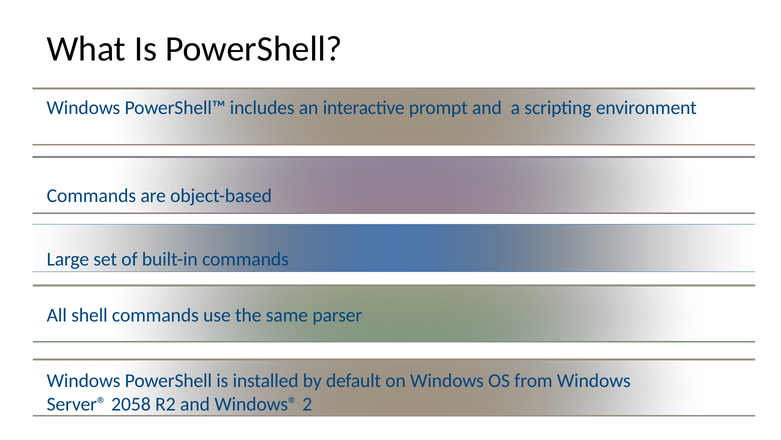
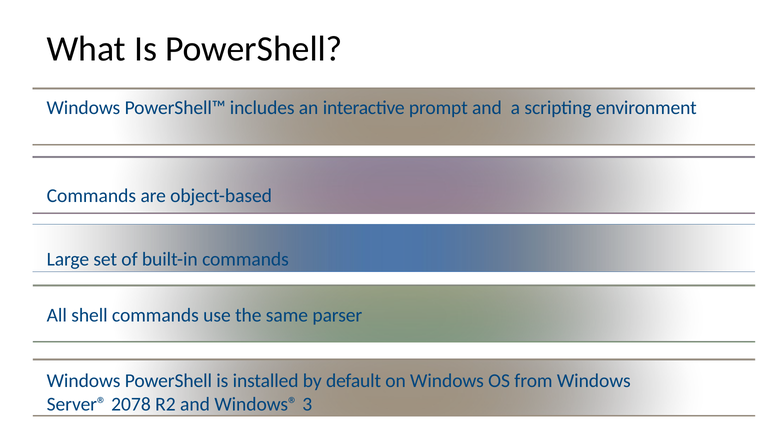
2058: 2058 -> 2078
2: 2 -> 3
